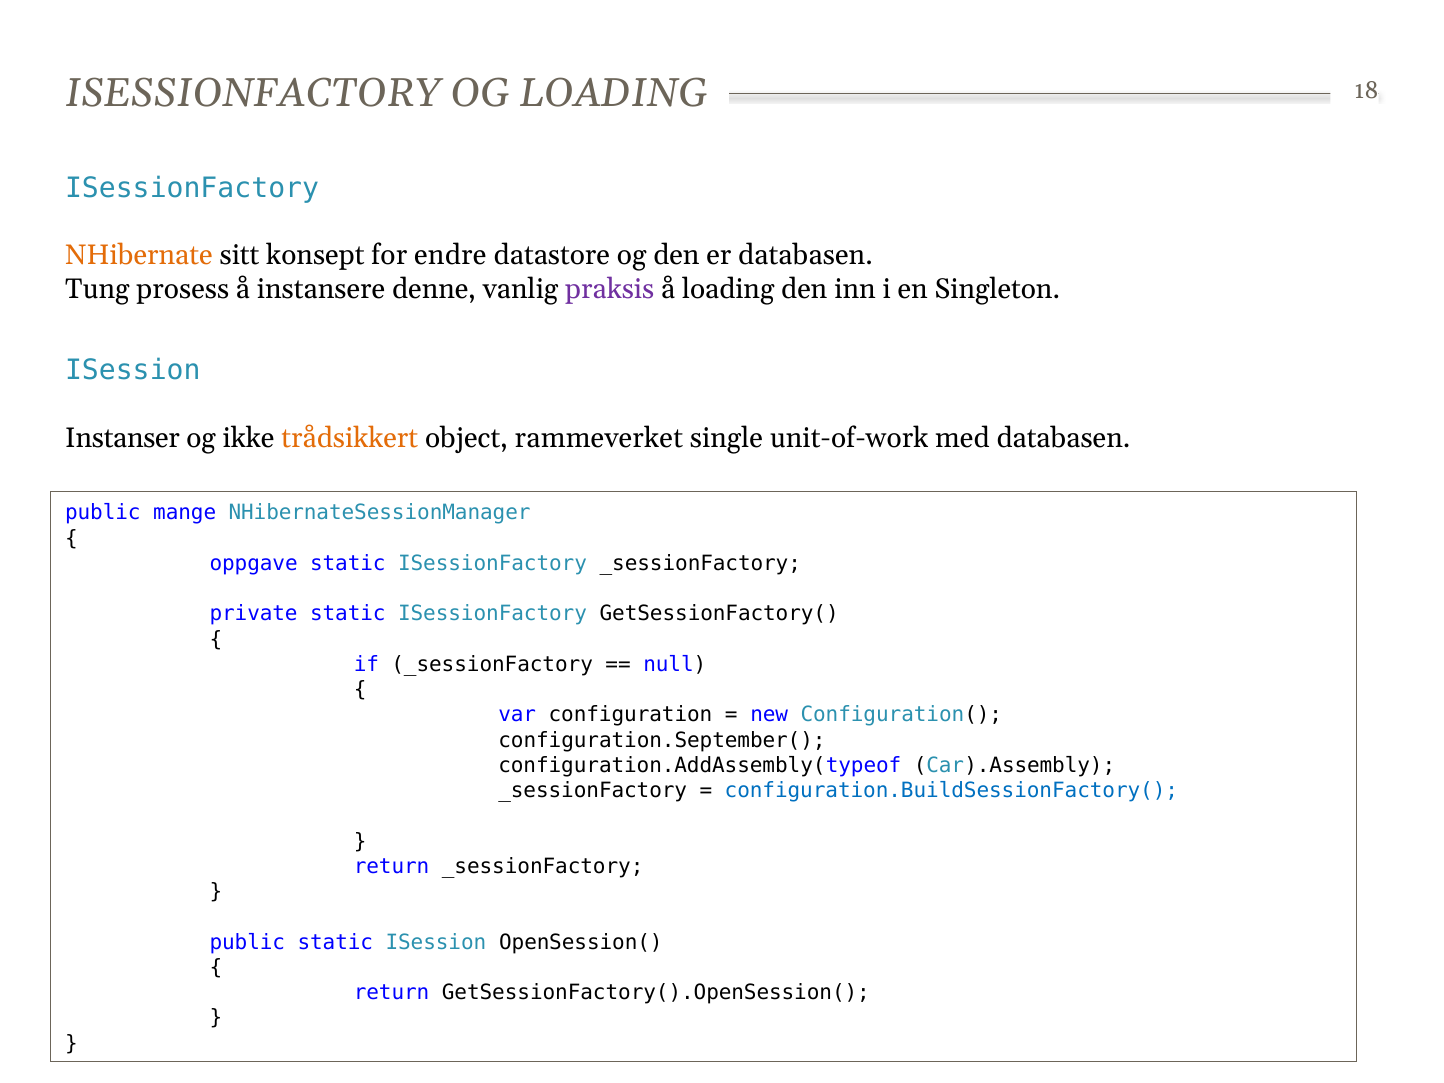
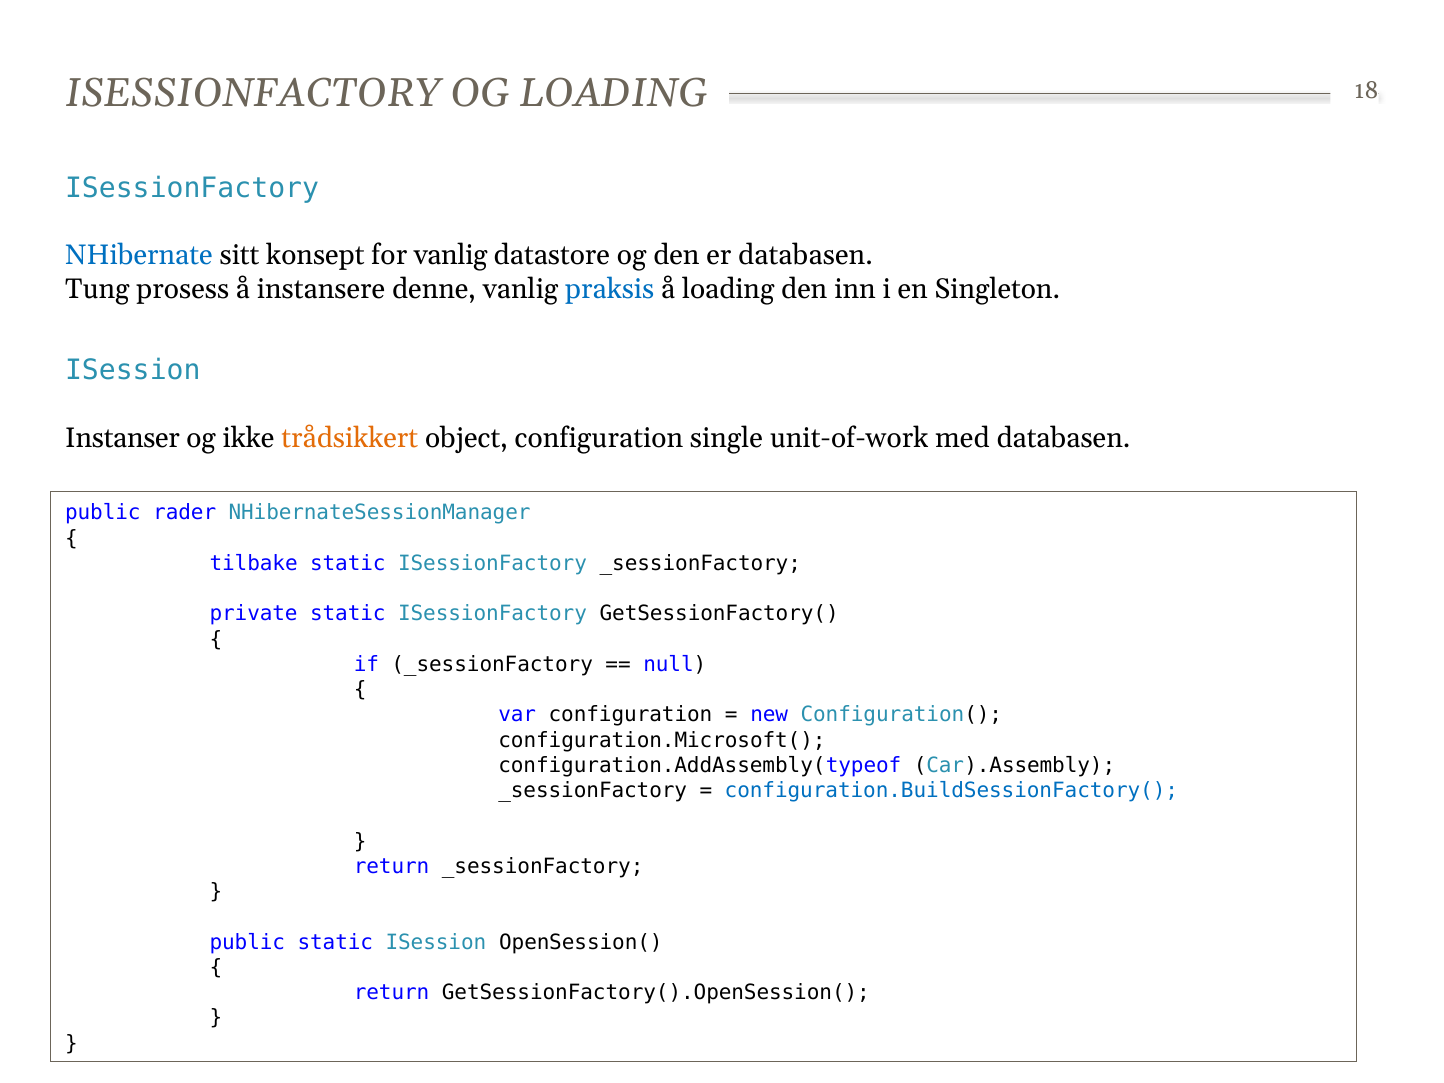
NHibernate colour: orange -> blue
for endre: endre -> vanlig
praksis colour: purple -> blue
object rammeverket: rammeverket -> configuration
mange: mange -> rader
oppgave: oppgave -> tilbake
configuration.September(: configuration.September( -> configuration.Microsoft(
